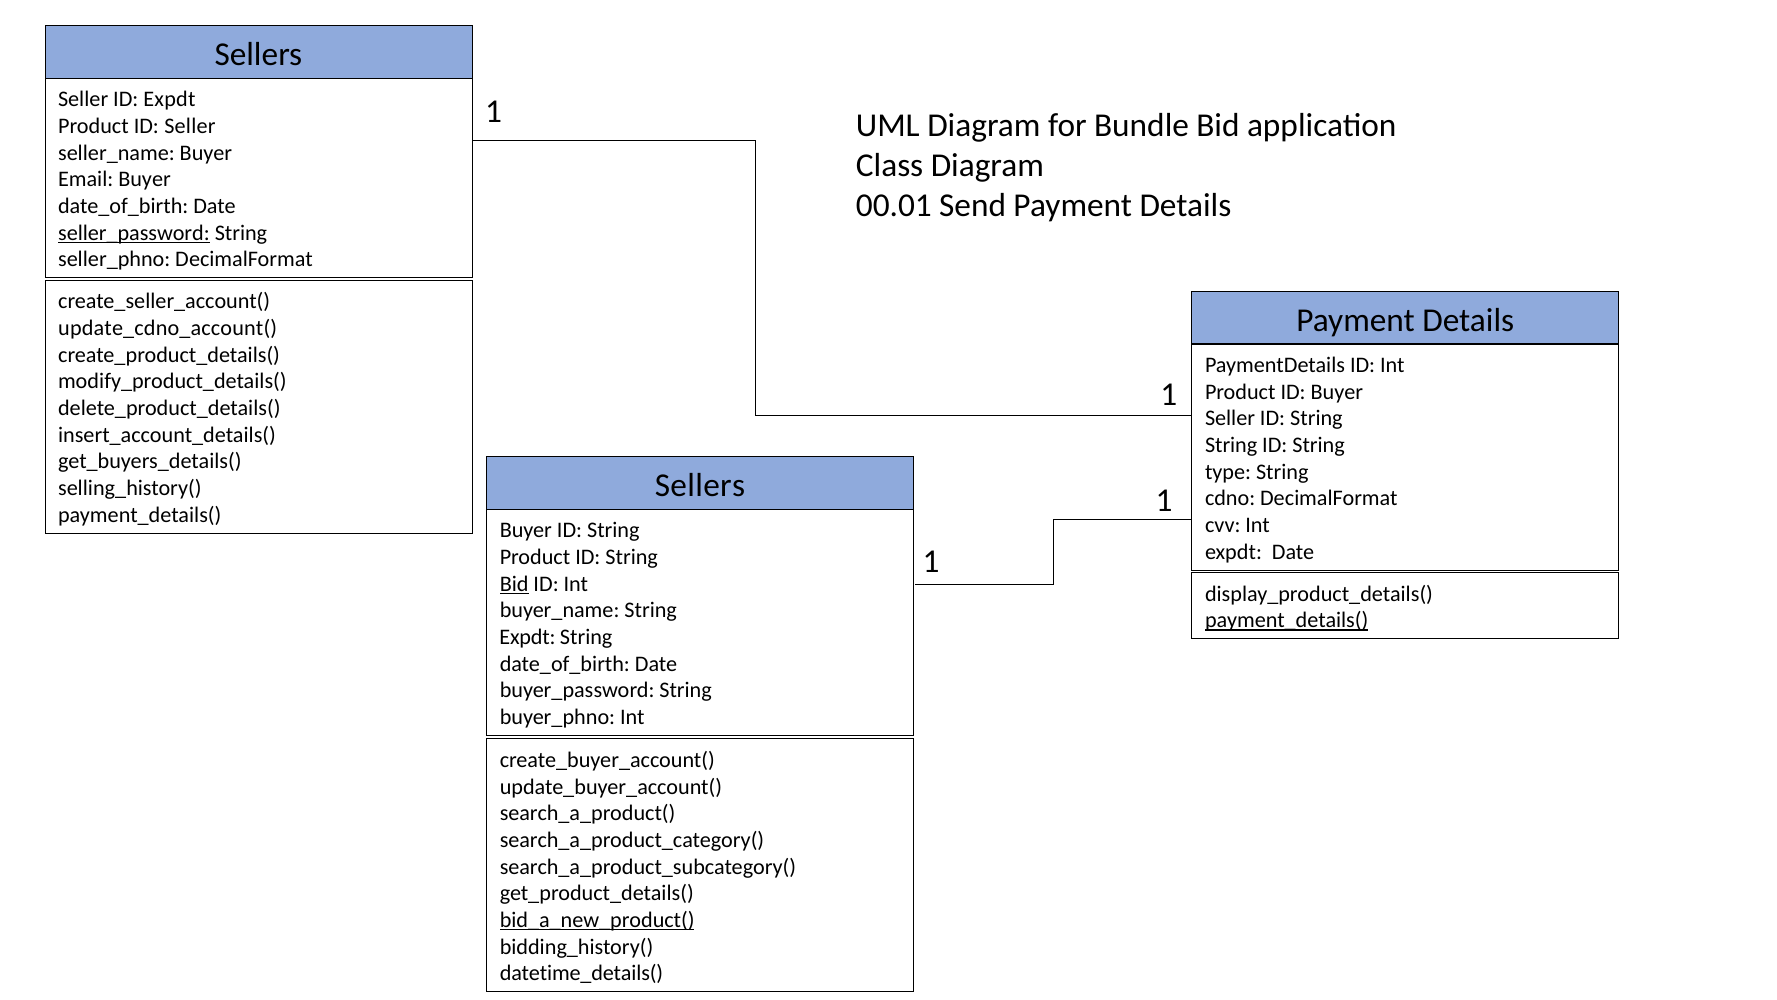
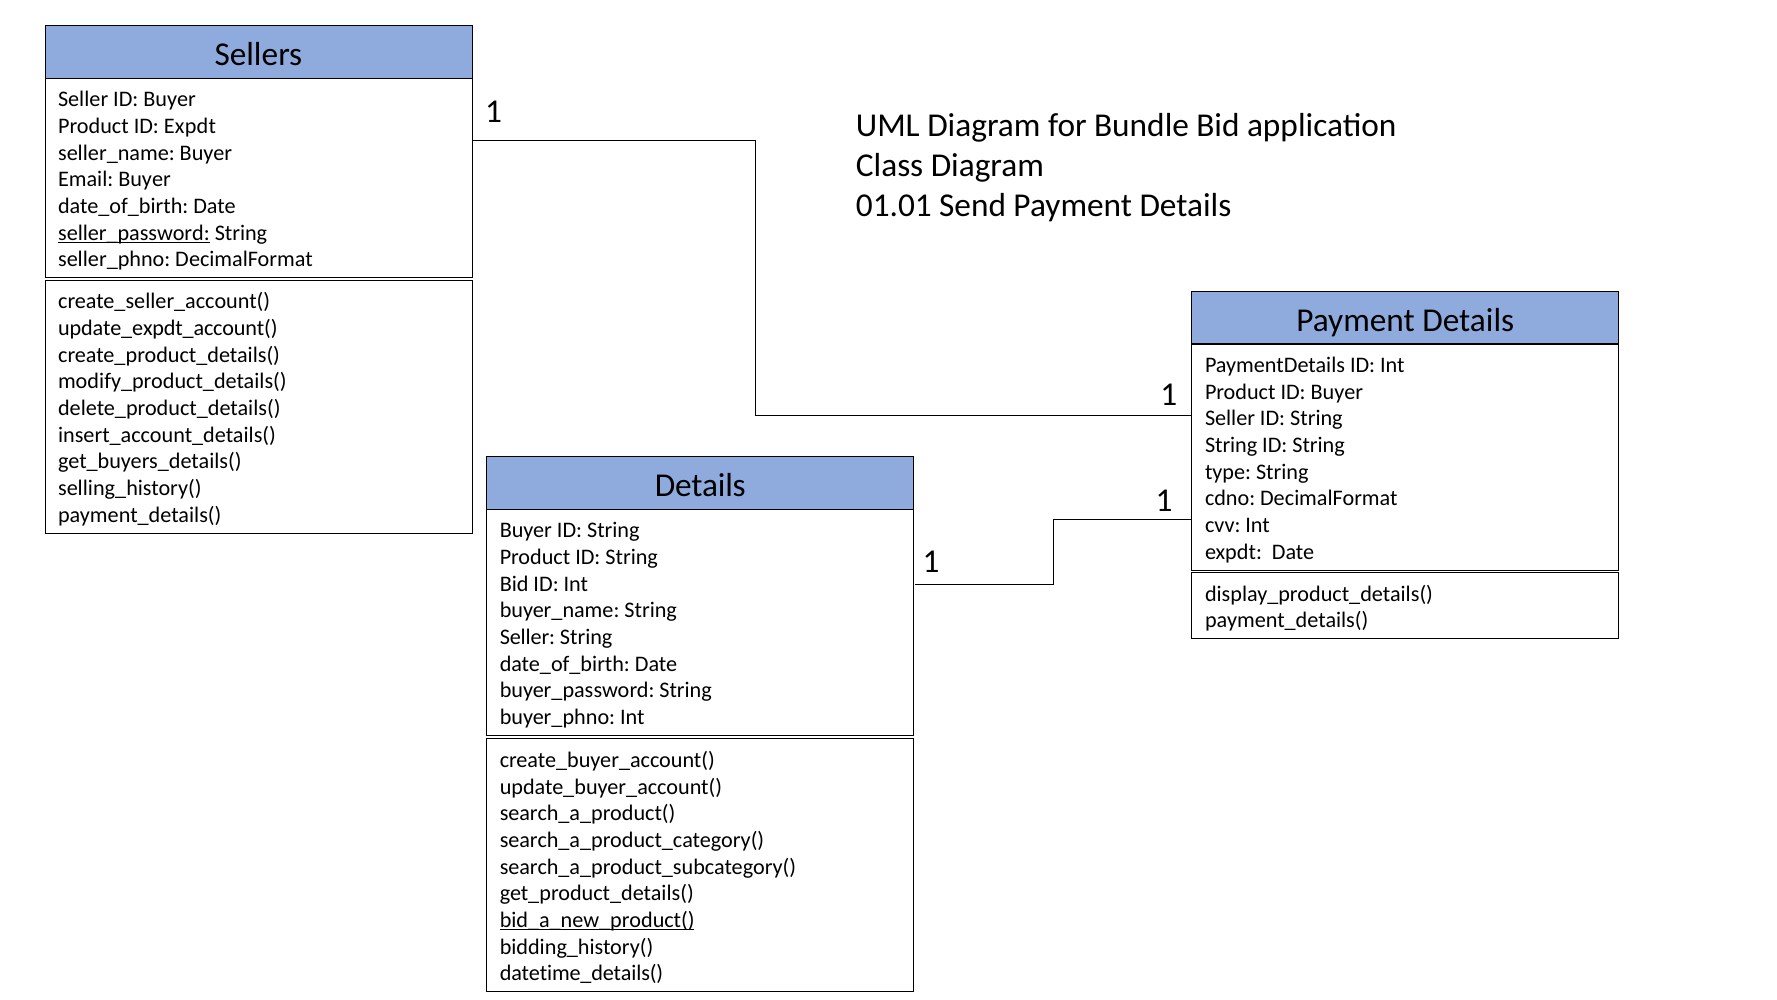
Seller ID Expdt: Expdt -> Buyer
ID Seller: Seller -> Expdt
00.01: 00.01 -> 01.01
update_cdno_account(: update_cdno_account( -> update_expdt_account(
Sellers at (700, 485): Sellers -> Details
Bid at (514, 584) underline: present -> none
payment_details( at (1287, 620) underline: present -> none
Expdt at (527, 637): Expdt -> Seller
